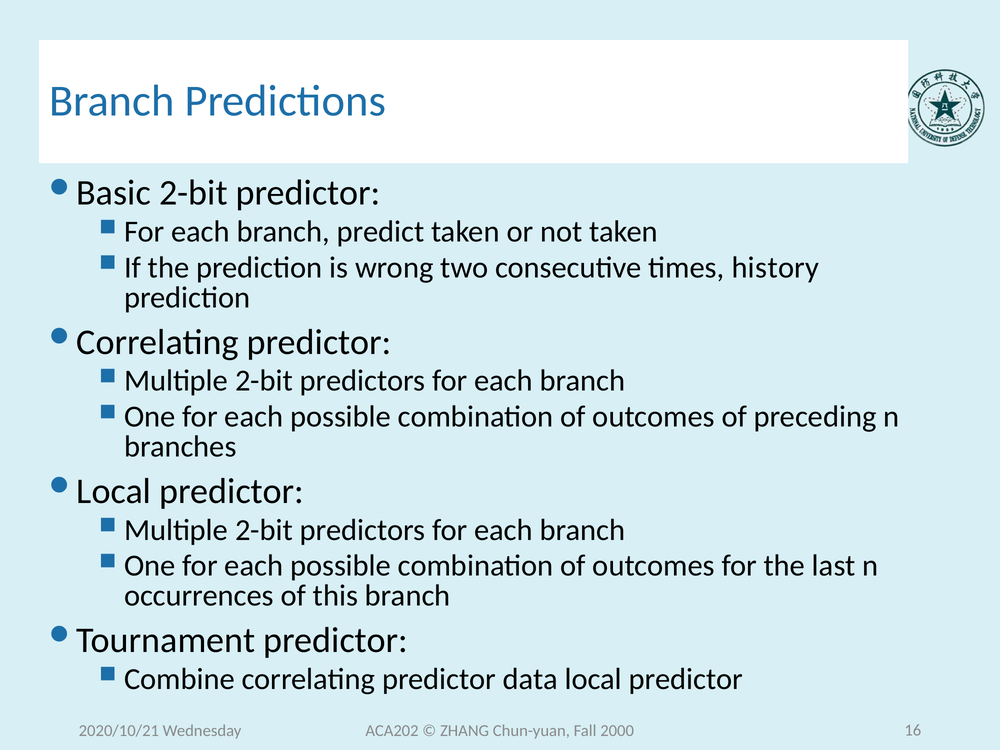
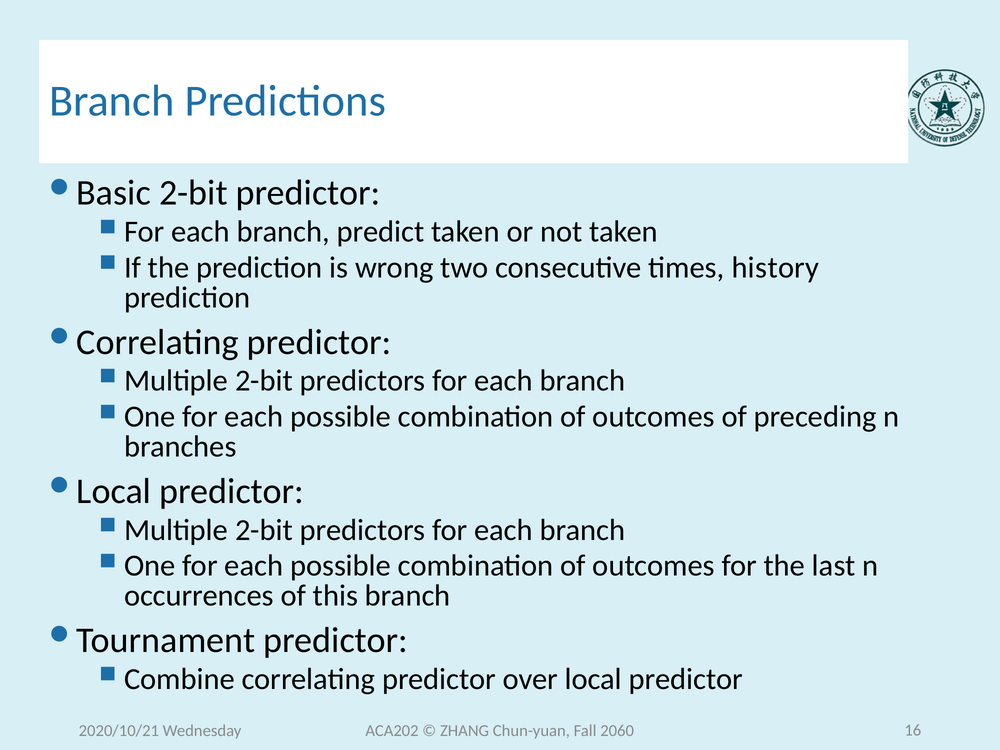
data: data -> over
2000: 2000 -> 2060
